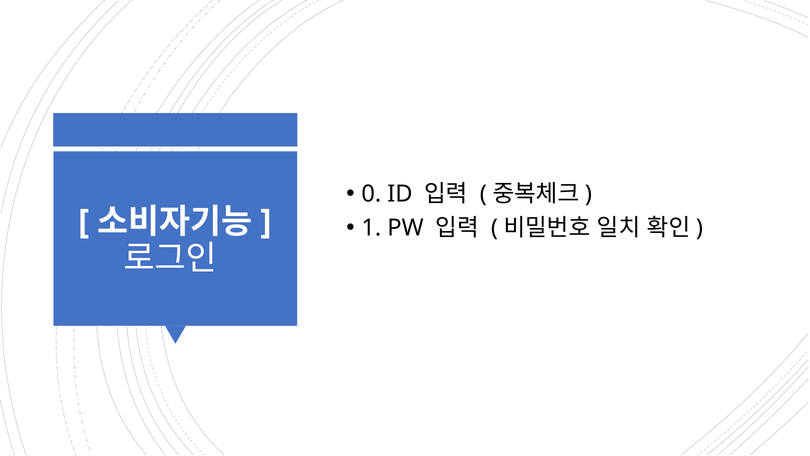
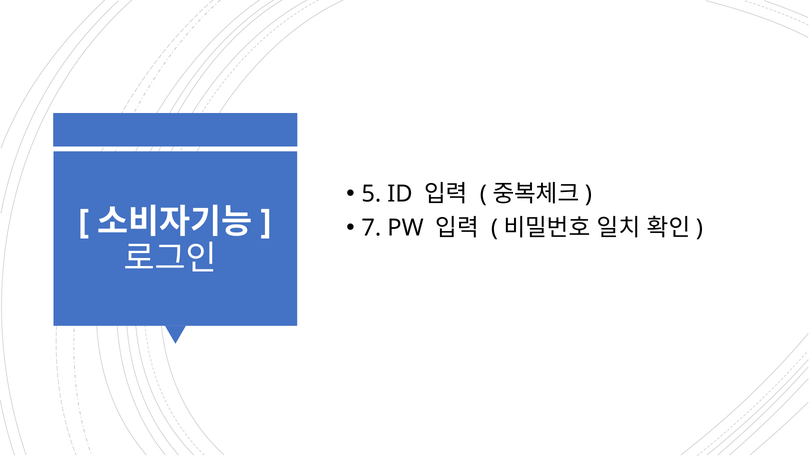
0: 0 -> 5
1: 1 -> 7
